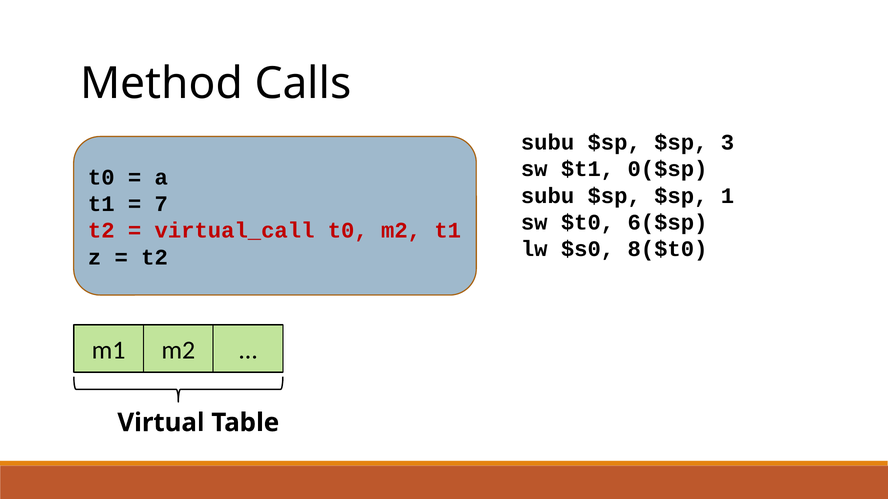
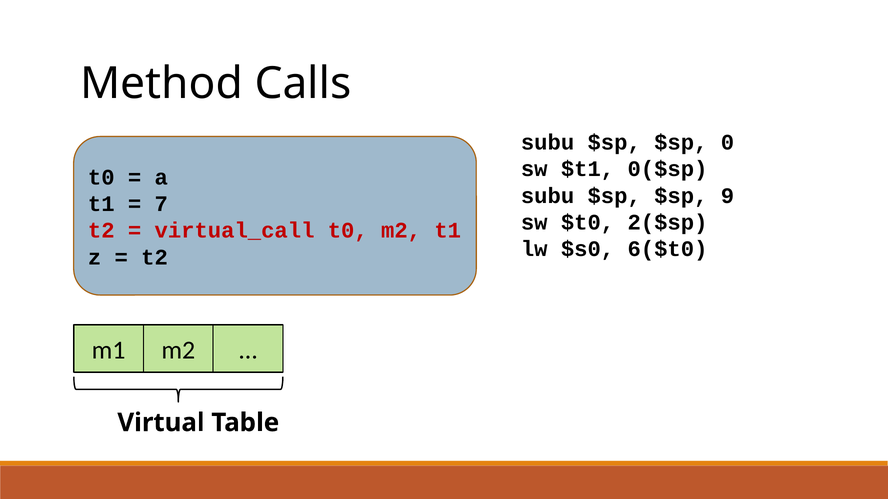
3: 3 -> 0
1: 1 -> 9
6($sp: 6($sp -> 2($sp
8($t0: 8($t0 -> 6($t0
